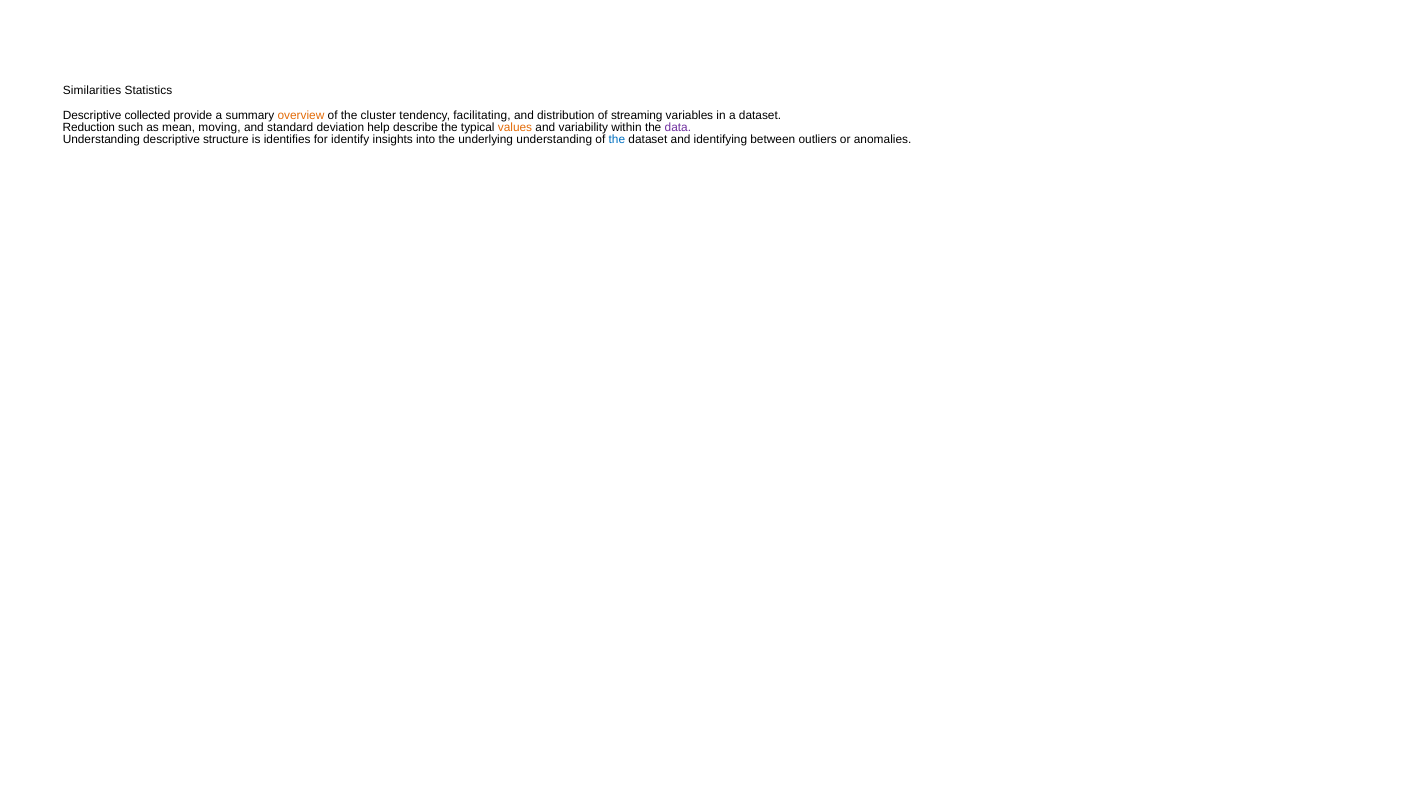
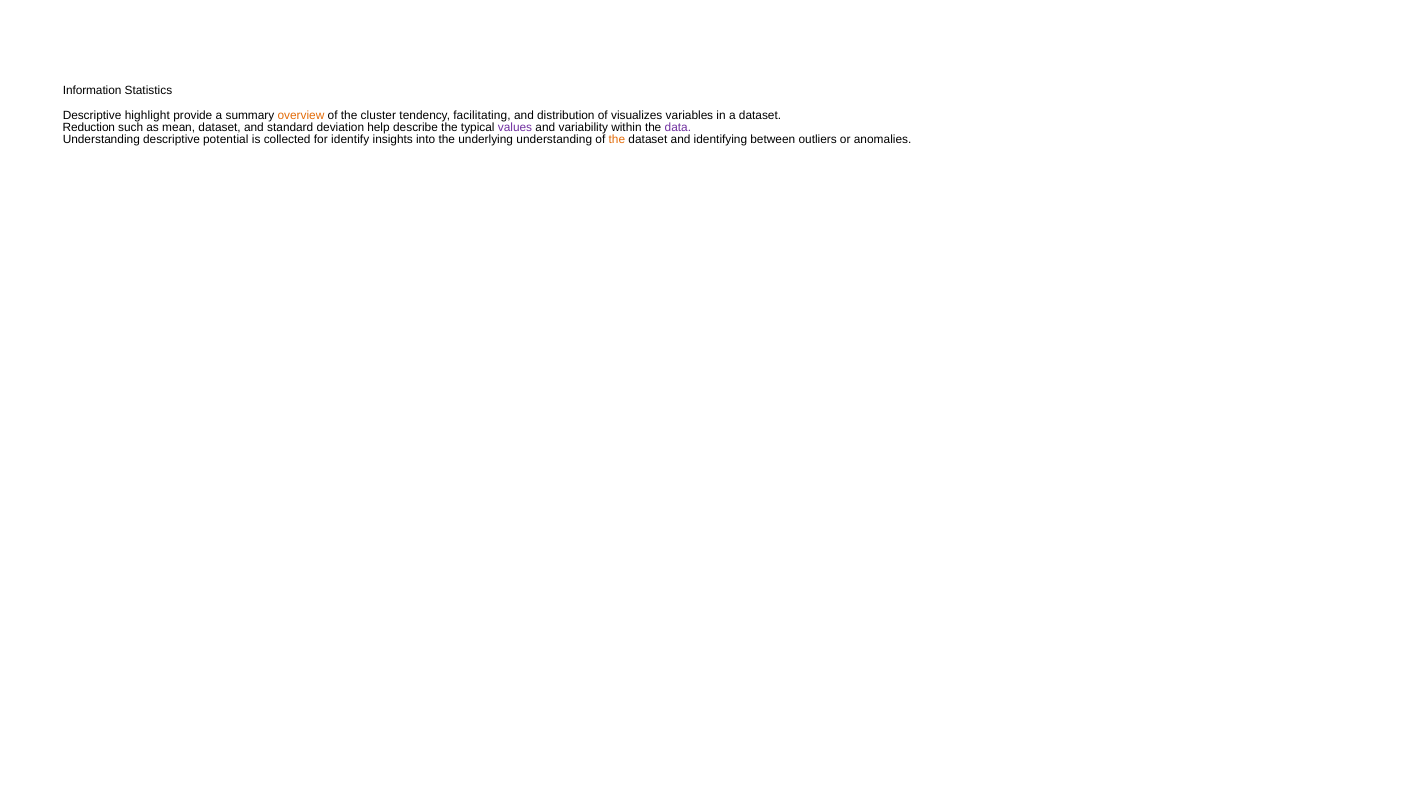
Similarities: Similarities -> Information
collected: collected -> highlight
streaming: streaming -> visualizes
mean moving: moving -> dataset
values colour: orange -> purple
structure: structure -> potential
identifies: identifies -> collected
the at (617, 140) colour: blue -> orange
